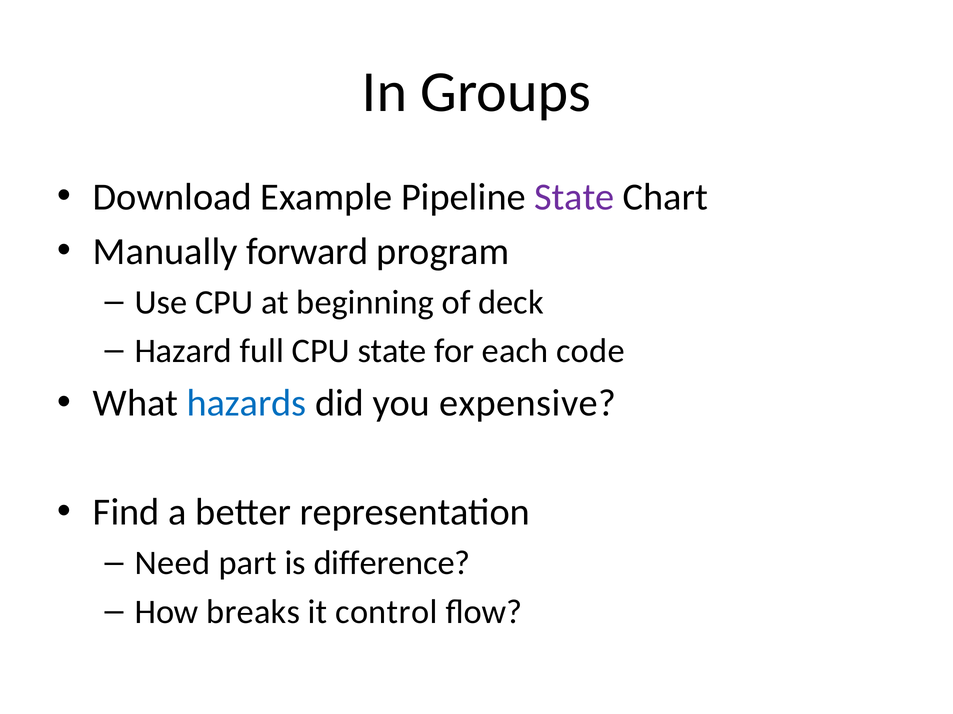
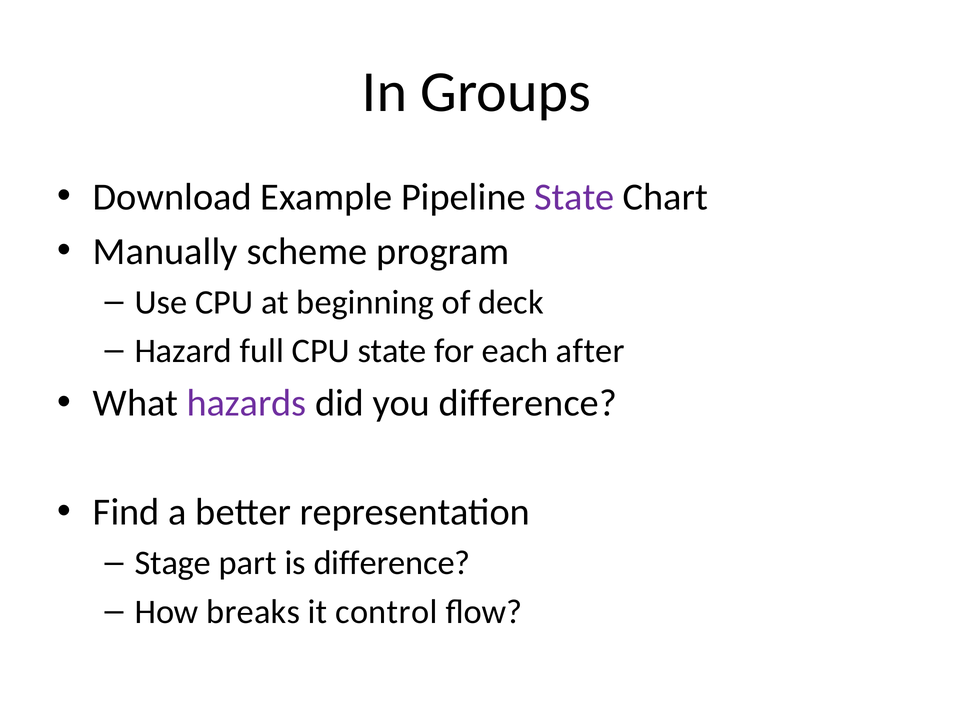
forward: forward -> scheme
code: code -> after
hazards colour: blue -> purple
you expensive: expensive -> difference
Need: Need -> Stage
